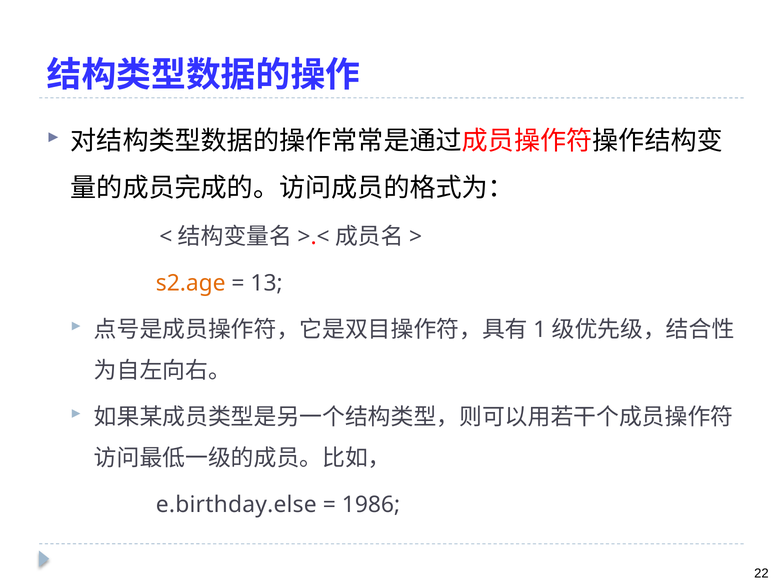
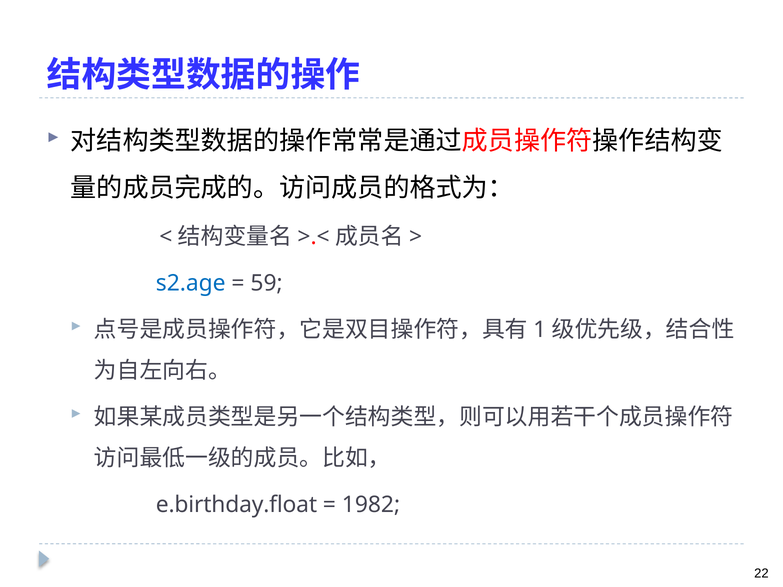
s2.age colour: orange -> blue
13: 13 -> 59
e.birthday.else: e.birthday.else -> e.birthday.float
1986: 1986 -> 1982
